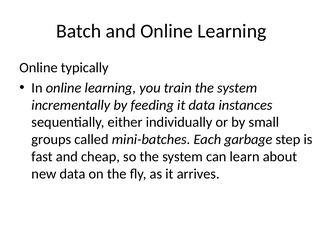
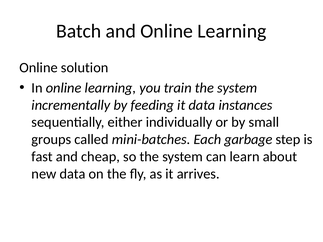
typically: typically -> solution
